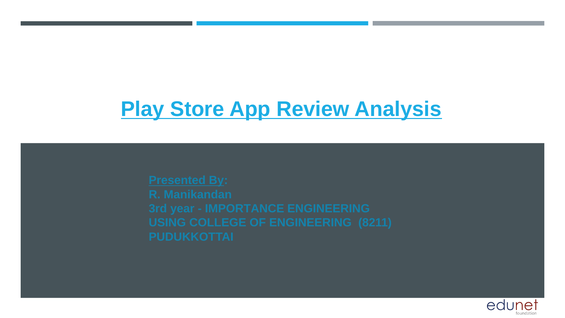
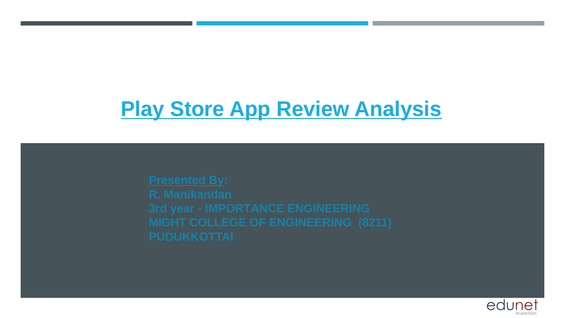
USING: USING -> MIGHT
